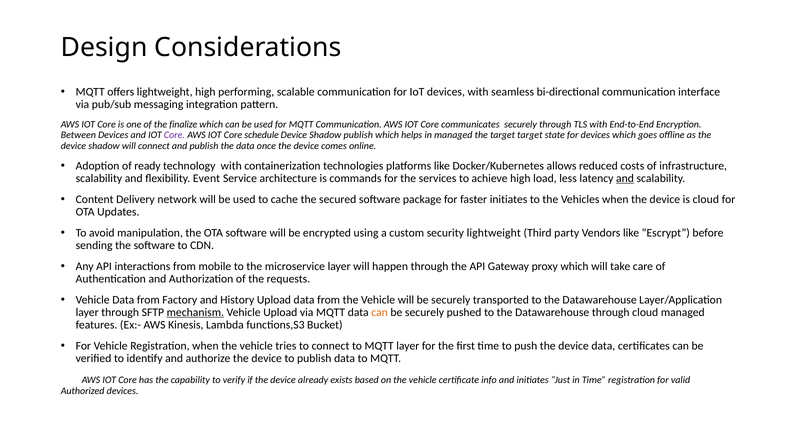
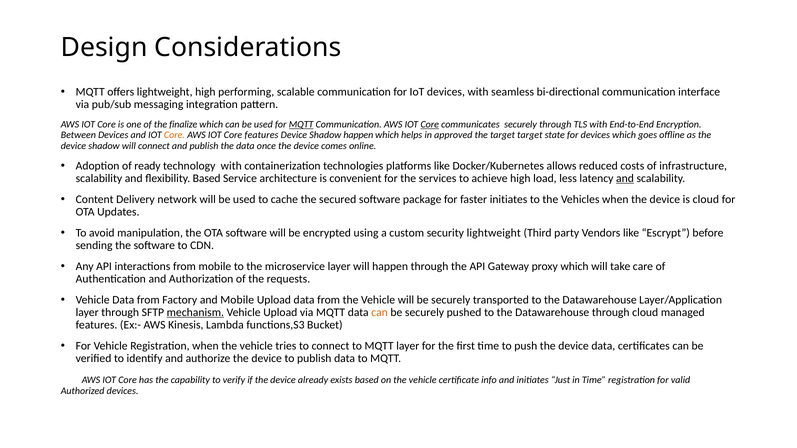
MQTT at (301, 124) underline: none -> present
Core at (430, 124) underline: none -> present
Core at (174, 135) colour: purple -> orange
Core schedule: schedule -> features
Shadow publish: publish -> happen
in managed: managed -> approved
flexibility Event: Event -> Based
commands: commands -> convenient
and History: History -> Mobile
